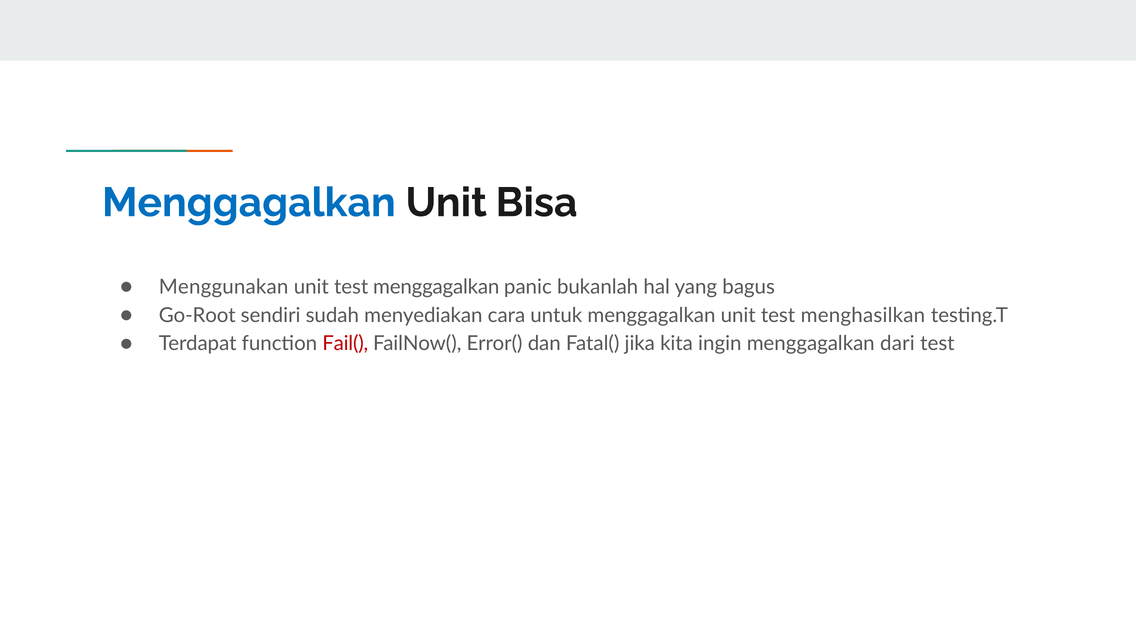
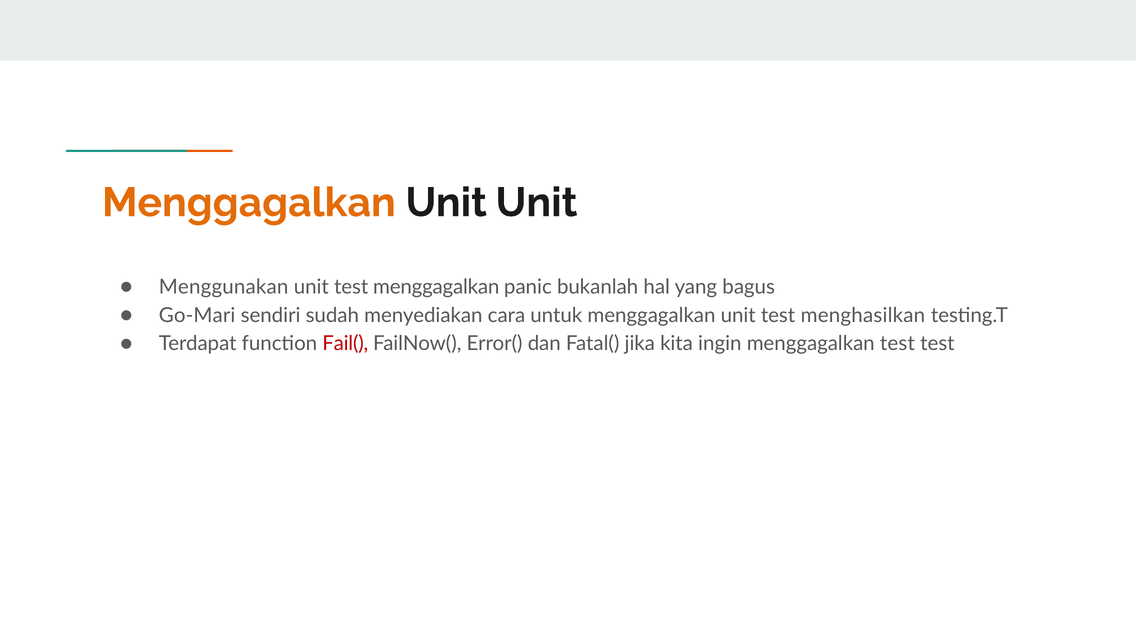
Menggagalkan at (249, 203) colour: blue -> orange
Unit Bisa: Bisa -> Unit
Go-Root: Go-Root -> Go-Mari
menggagalkan dari: dari -> test
